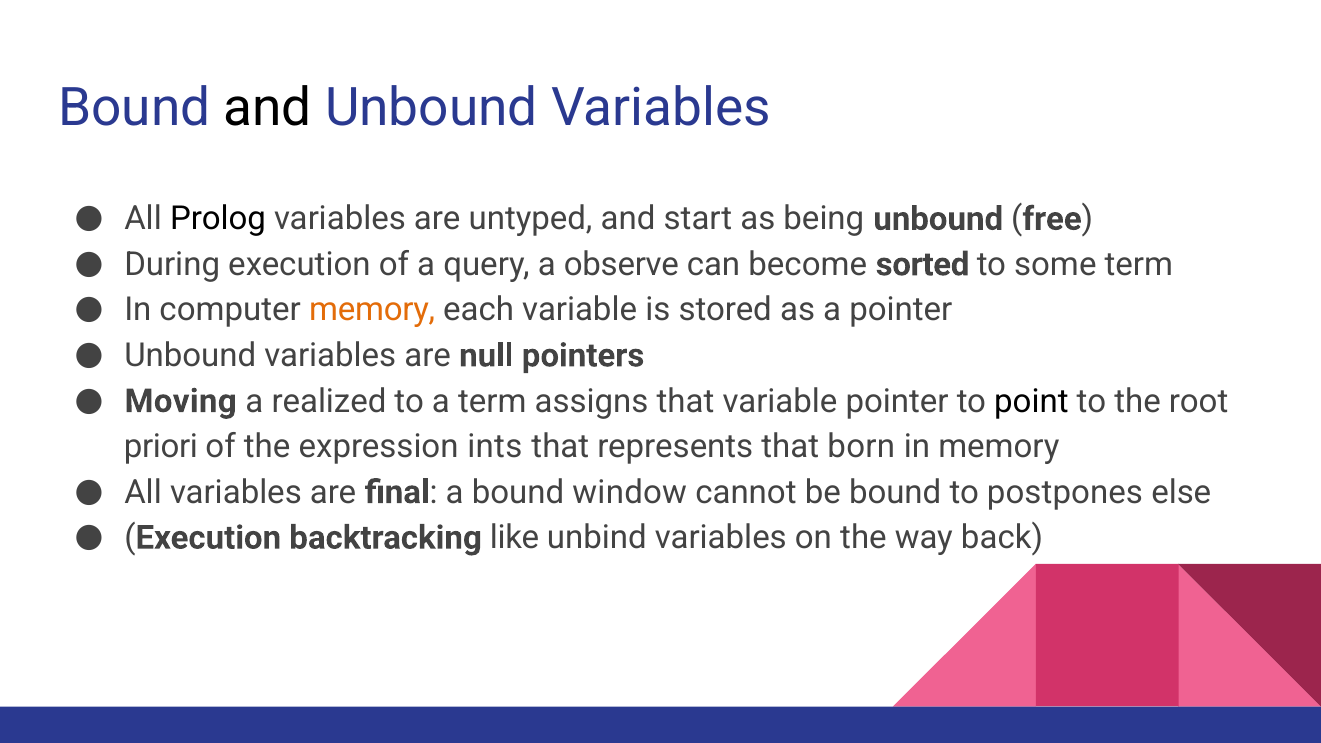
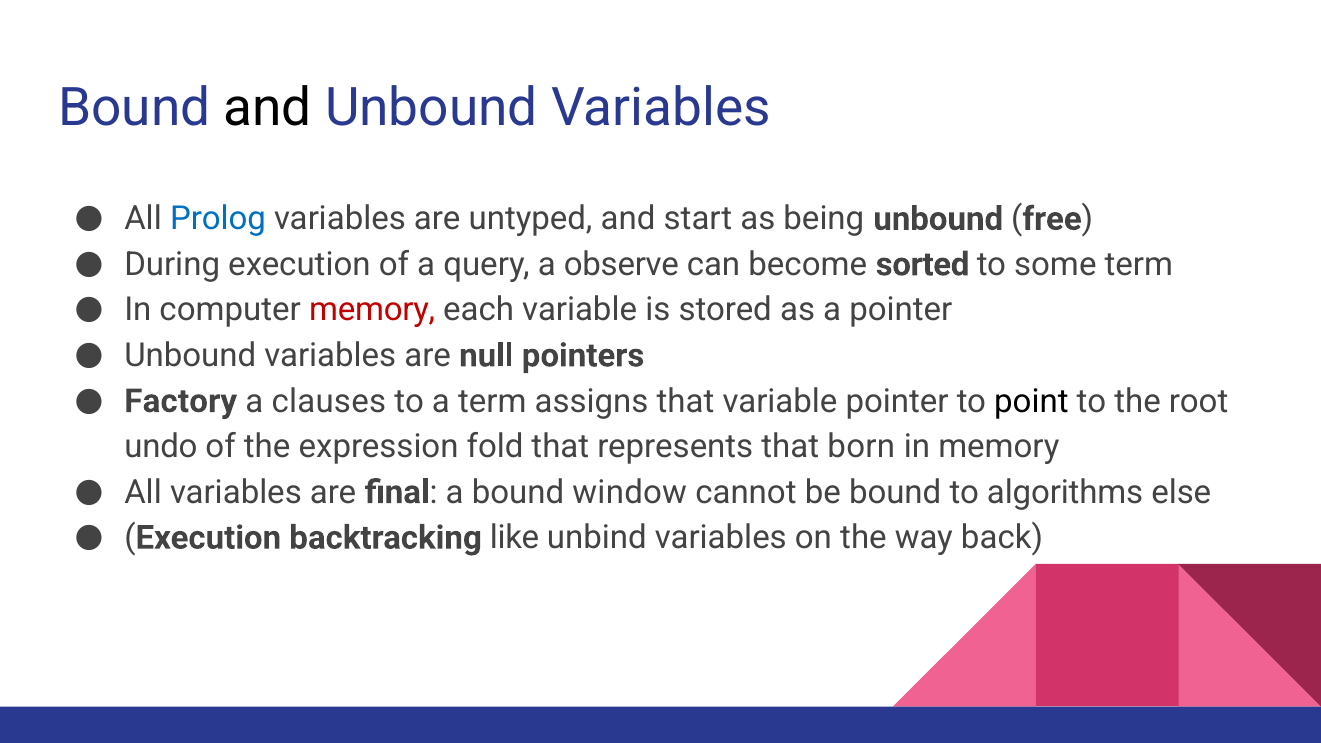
Prolog colour: black -> blue
memory at (372, 310) colour: orange -> red
Moving: Moving -> Factory
realized: realized -> clauses
priori: priori -> undo
ints: ints -> fold
postpones: postpones -> algorithms
